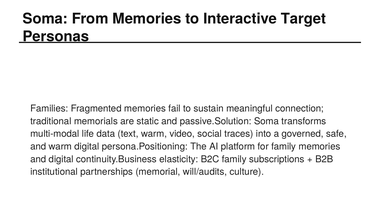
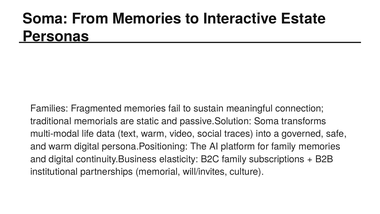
Target: Target -> Estate
will/audits: will/audits -> will/invites
